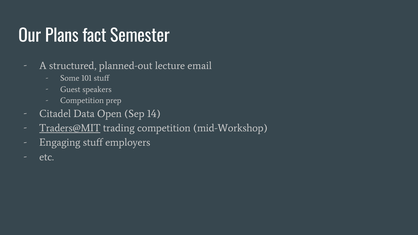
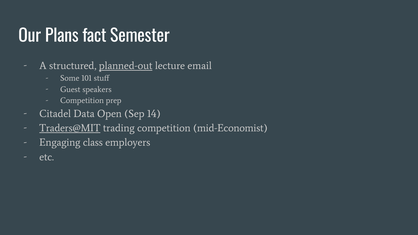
planned-out underline: none -> present
mid-Workshop: mid-Workshop -> mid-Economist
Engaging stuff: stuff -> class
